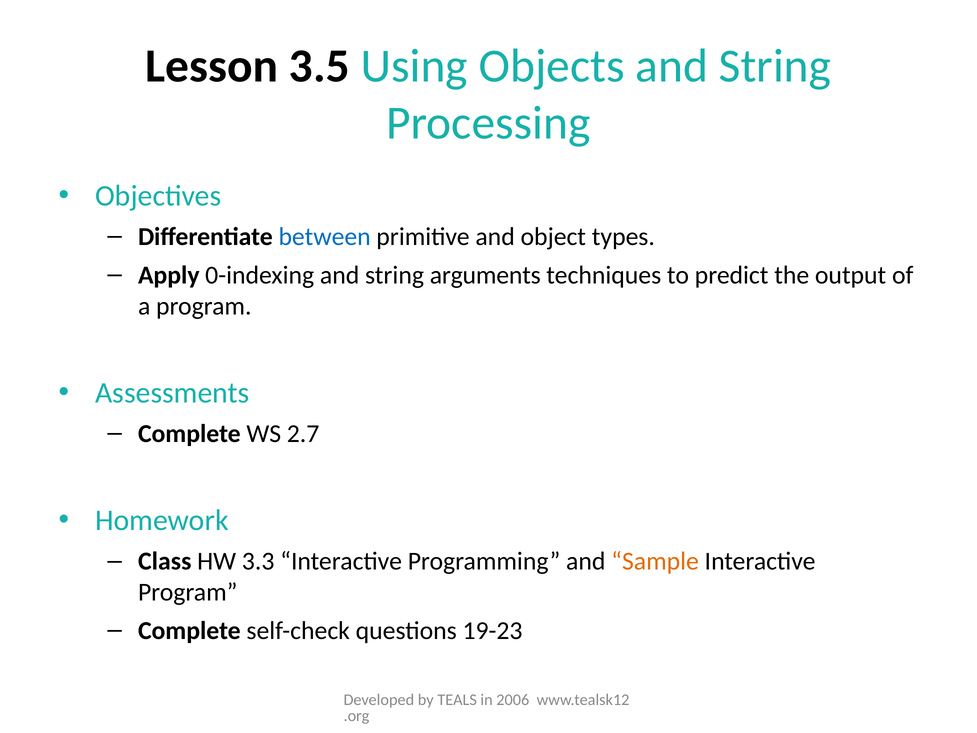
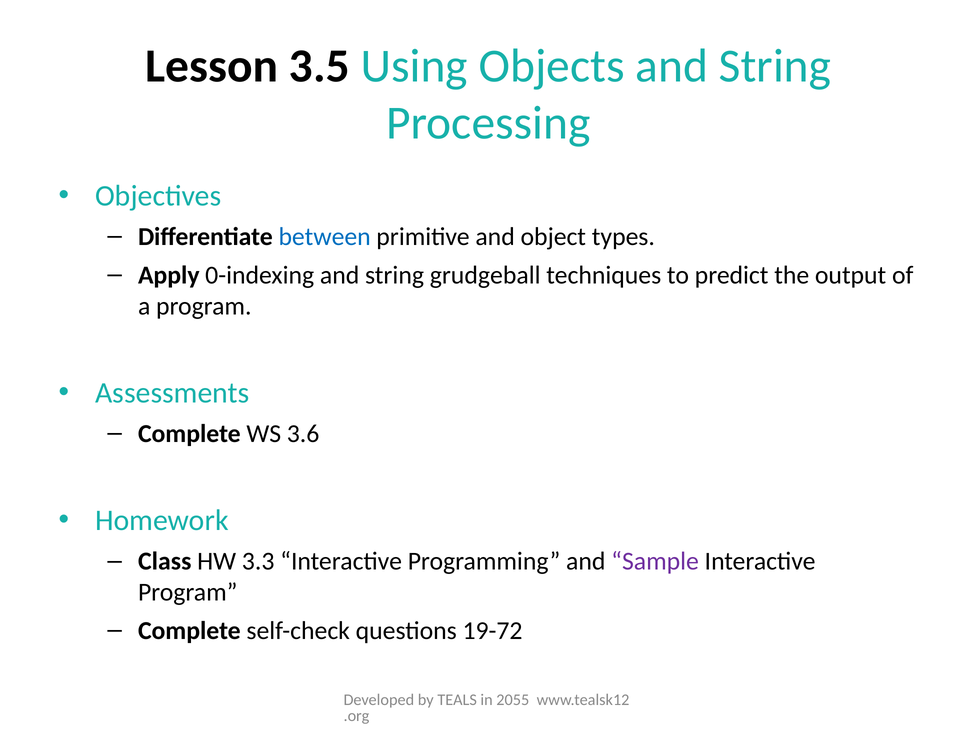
arguments: arguments -> grudgeball
2.7: 2.7 -> 3.6
Sample colour: orange -> purple
19-23: 19-23 -> 19-72
2006: 2006 -> 2055
